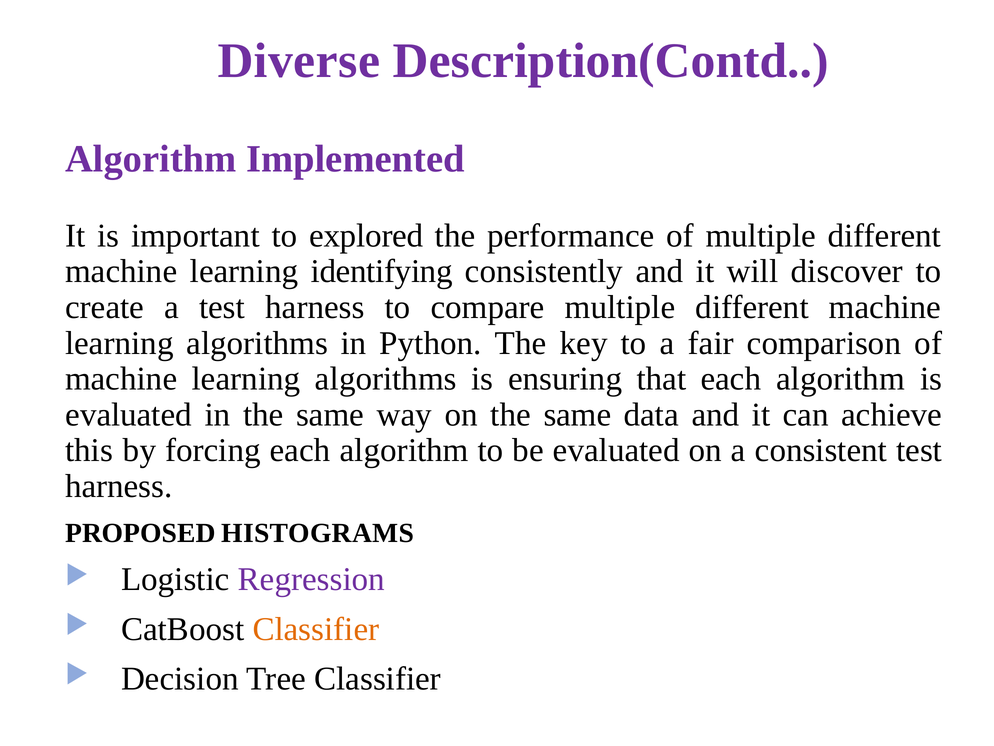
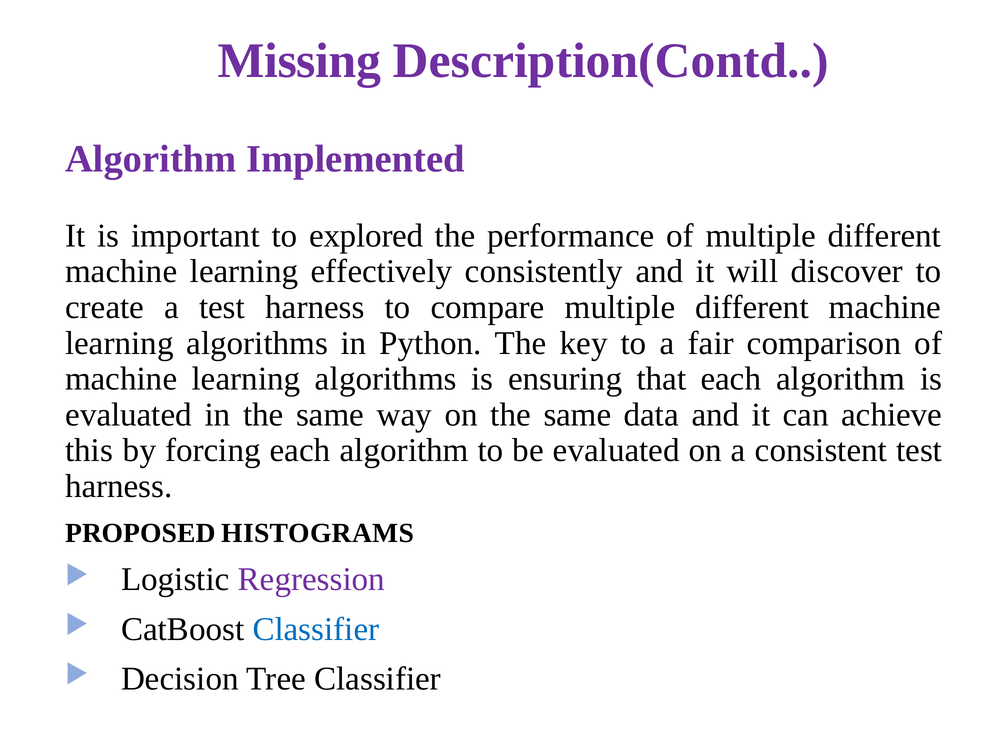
Diverse: Diverse -> Missing
identifying: identifying -> effectively
Classifier at (316, 629) colour: orange -> blue
